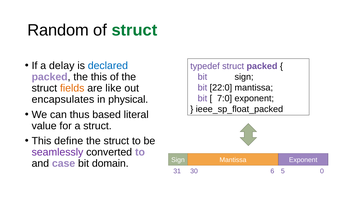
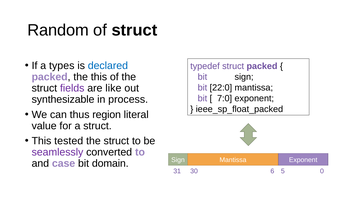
struct at (134, 30) colour: green -> black
delay: delay -> types
fields colour: orange -> purple
encapsulates: encapsulates -> synthesizable
physical: physical -> process
based: based -> region
define: define -> tested
